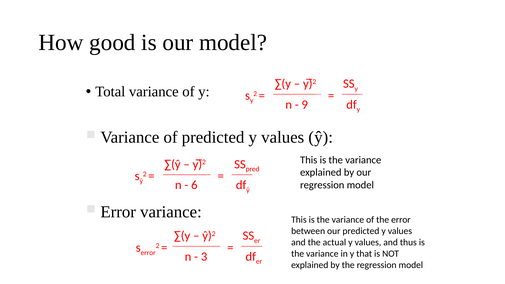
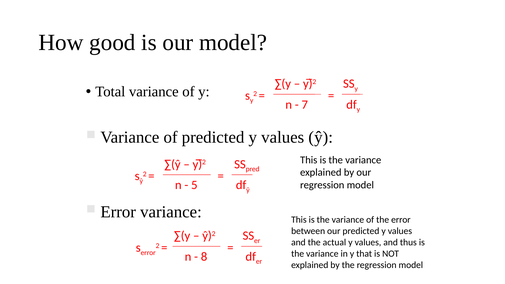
9: 9 -> 7
6: 6 -> 5
3: 3 -> 8
